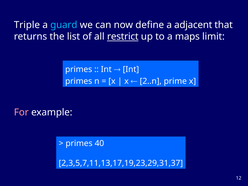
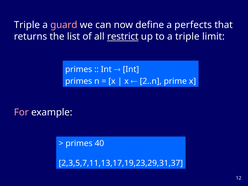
guard colour: light blue -> pink
adjacent: adjacent -> perfects
a maps: maps -> triple
